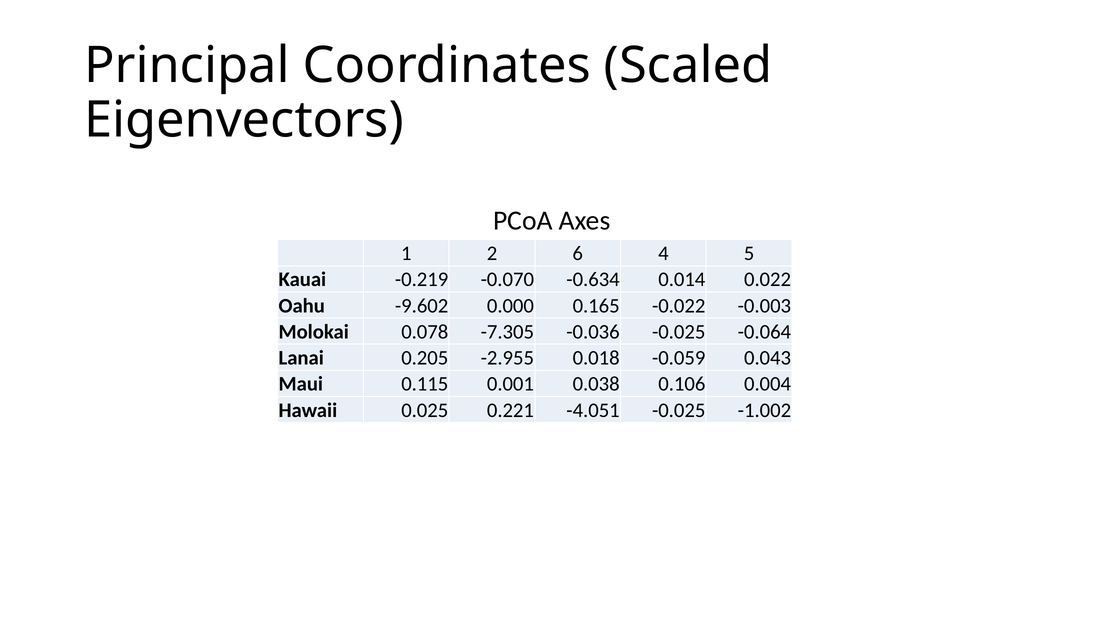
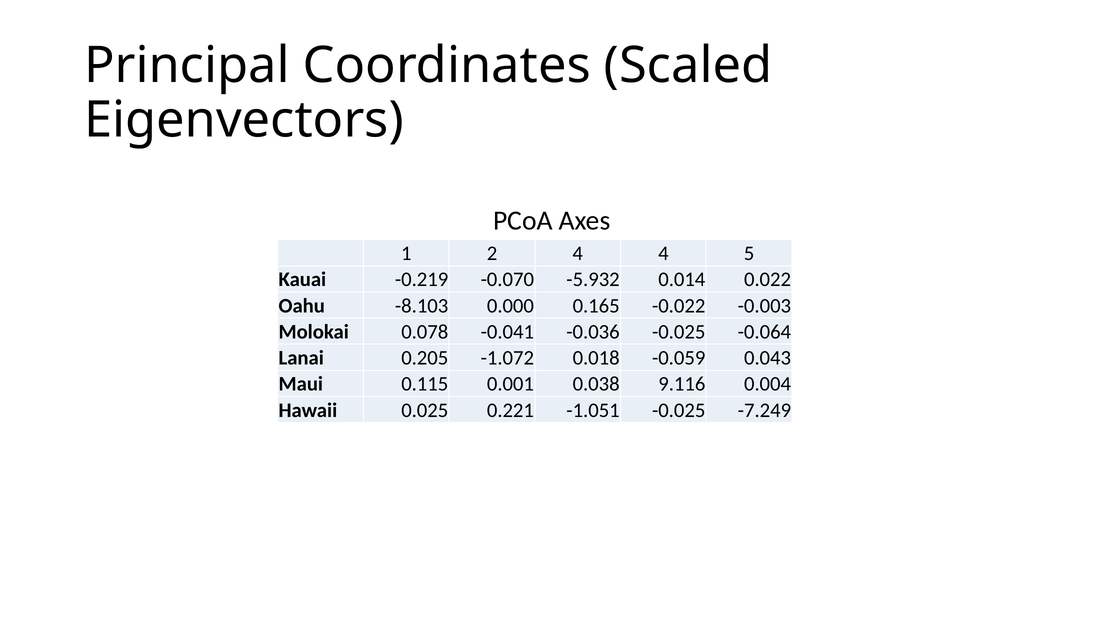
2 6: 6 -> 4
-0.634: -0.634 -> -5.932
-9.602: -9.602 -> -8.103
-7.305: -7.305 -> -0.041
-2.955: -2.955 -> -1.072
0.106: 0.106 -> 9.116
-4.051: -4.051 -> -1.051
-1.002: -1.002 -> -7.249
